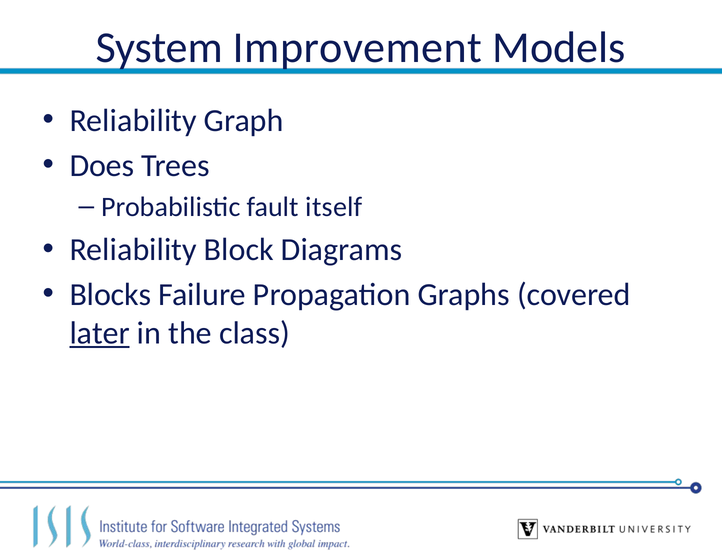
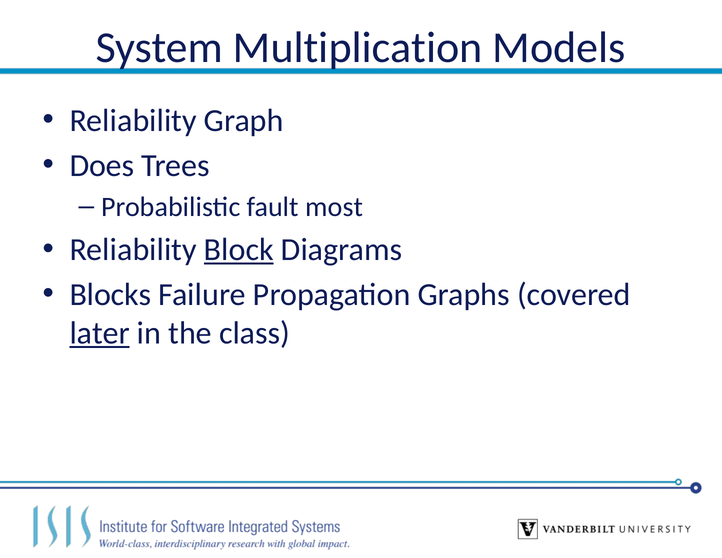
Improvement: Improvement -> Multiplication
itself: itself -> most
Block underline: none -> present
